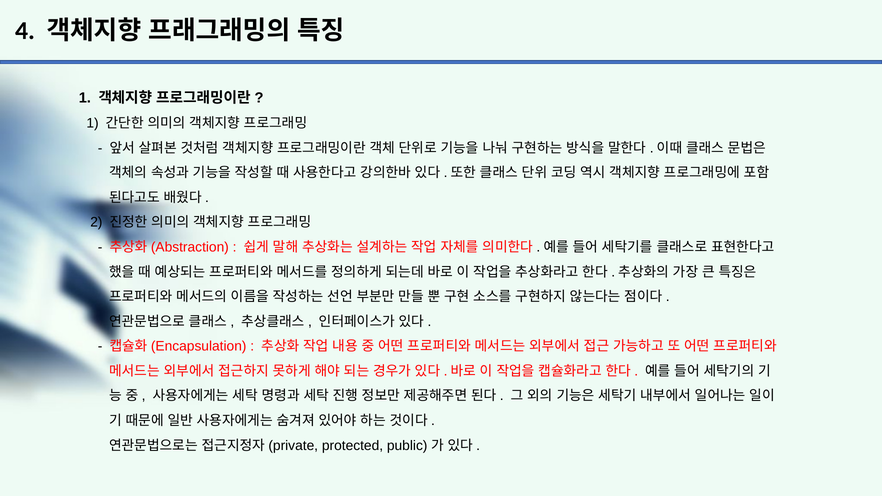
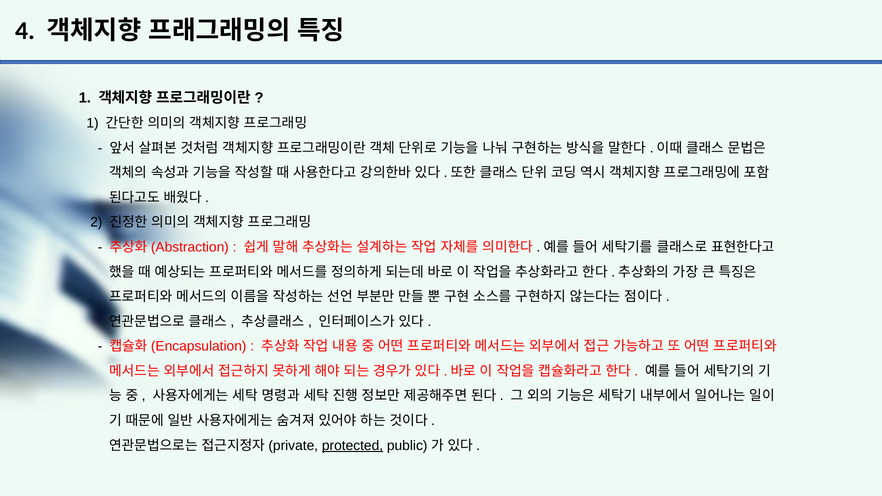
protected underline: none -> present
